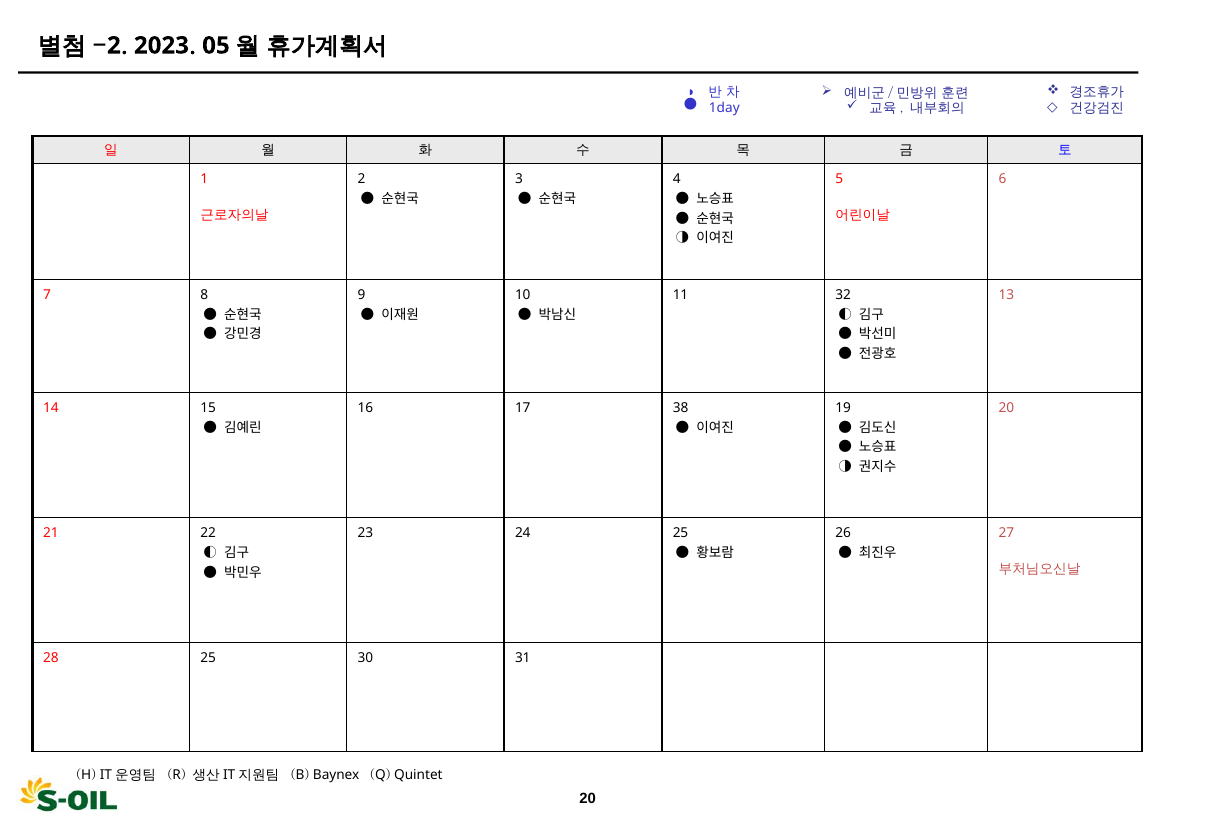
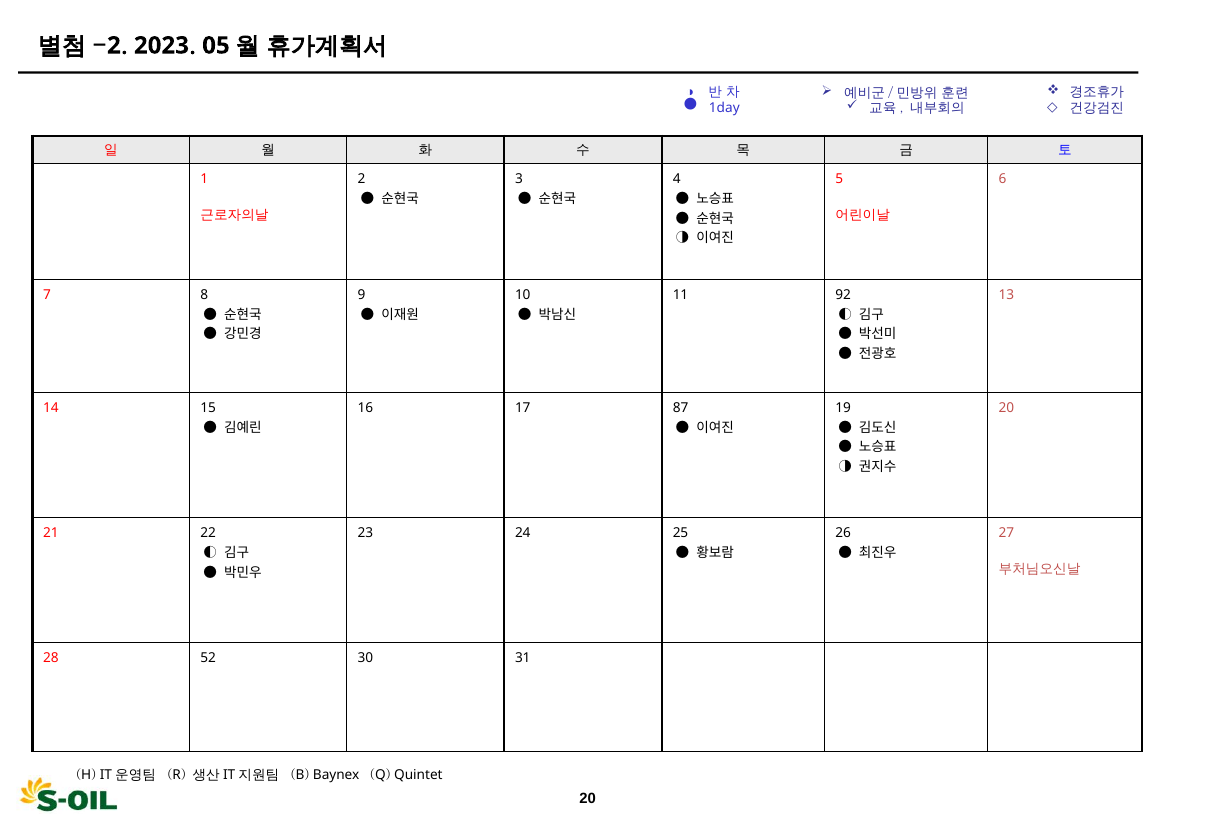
32: 32 -> 92
38: 38 -> 87
28 25: 25 -> 52
